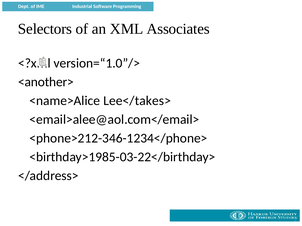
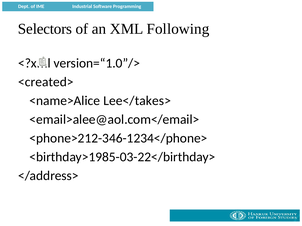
Associates: Associates -> Following
<another>: <another> -> <created>
